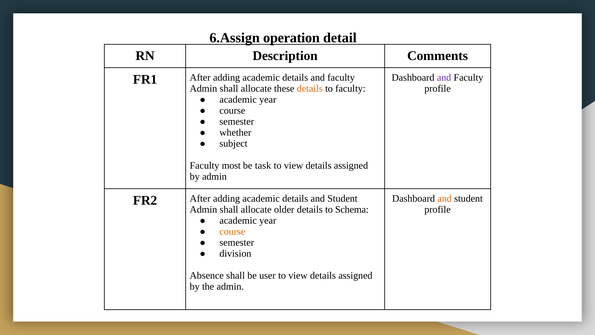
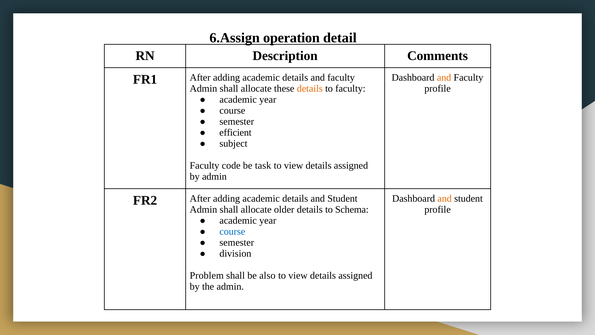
and at (444, 77) colour: purple -> orange
whether: whether -> efficient
most: most -> code
course at (232, 231) colour: orange -> blue
Absence: Absence -> Problem
user: user -> also
